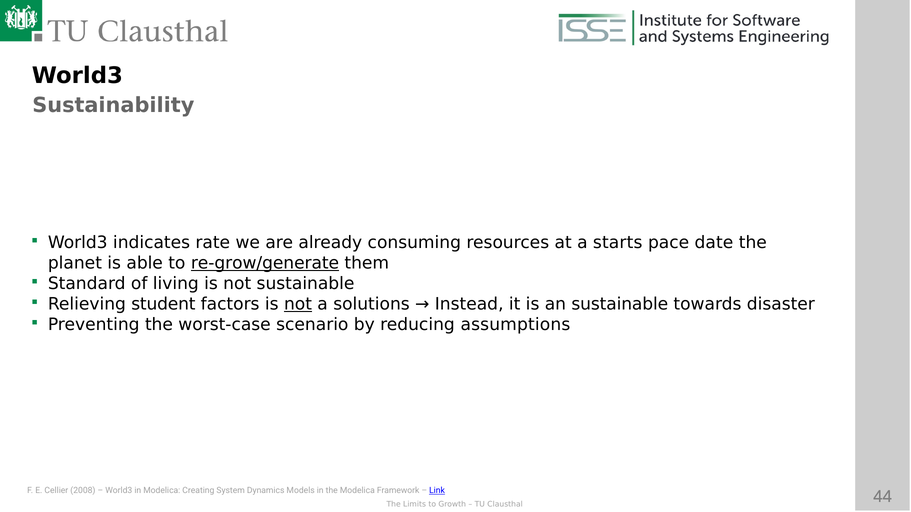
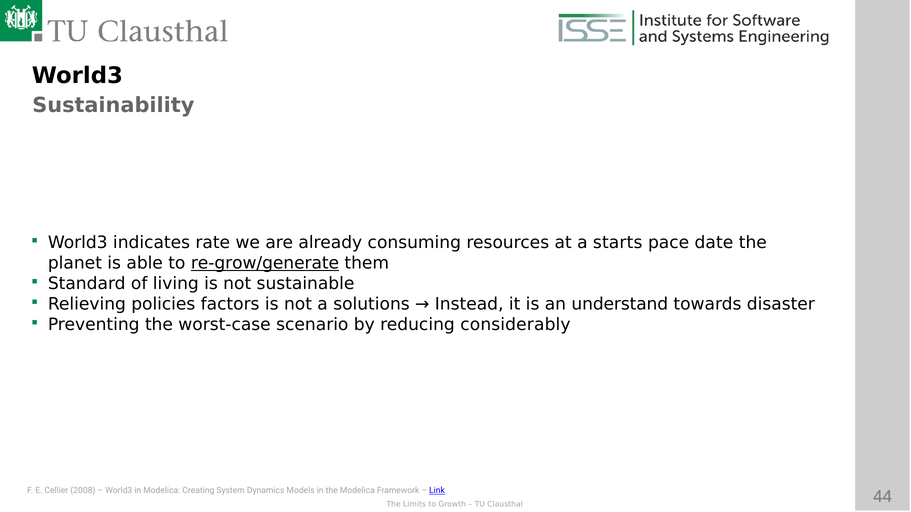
student: student -> policies
not at (298, 304) underline: present -> none
an sustainable: sustainable -> understand
assumptions: assumptions -> considerably
